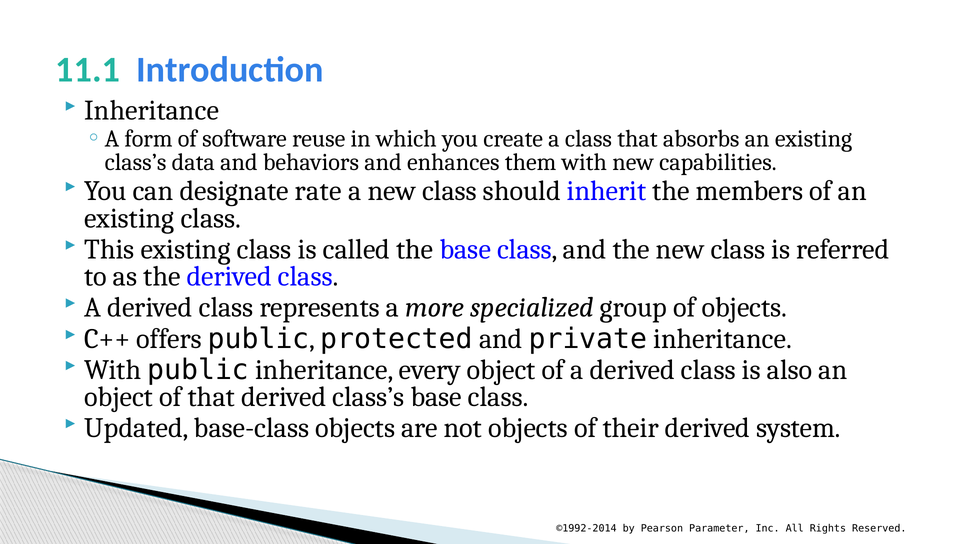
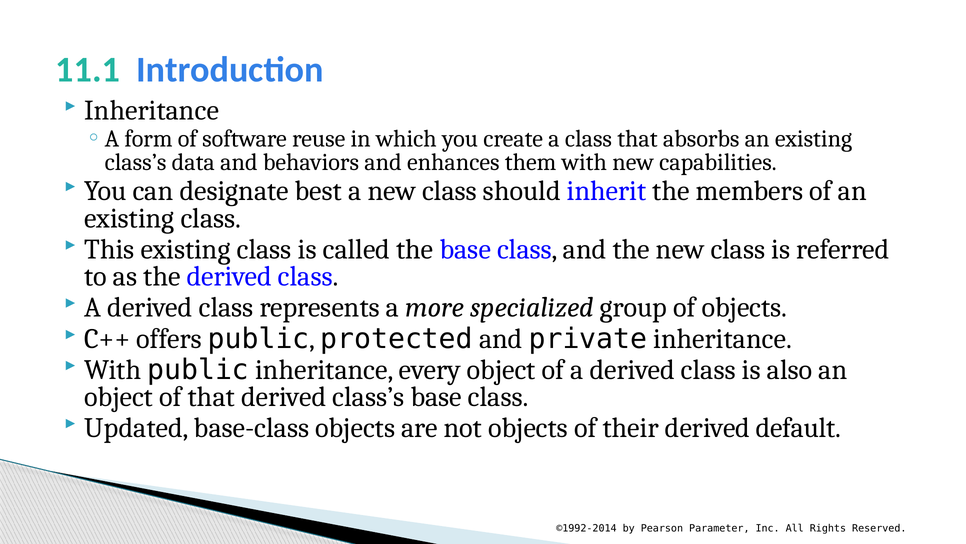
rate: rate -> best
system: system -> default
